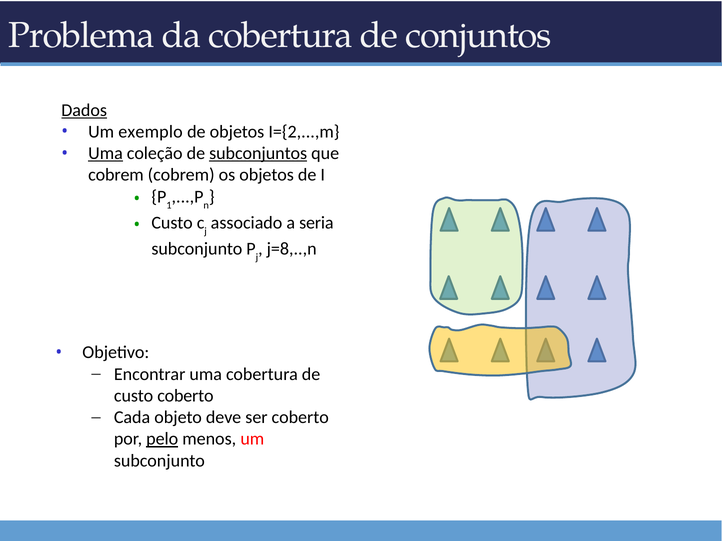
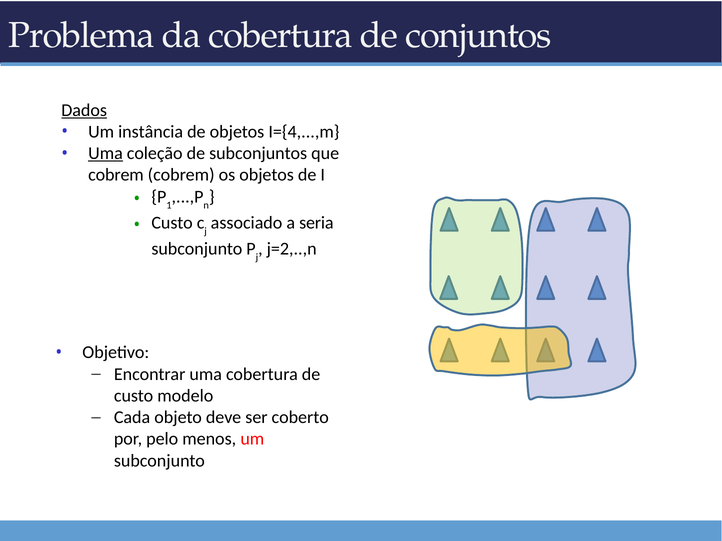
exemplo: exemplo -> instância
I={2,...,m: I={2,...,m -> I={4,...,m
subconjuntos underline: present -> none
j=8,..,n: j=8,..,n -> j=2,..,n
custo coberto: coberto -> modelo
pelo underline: present -> none
